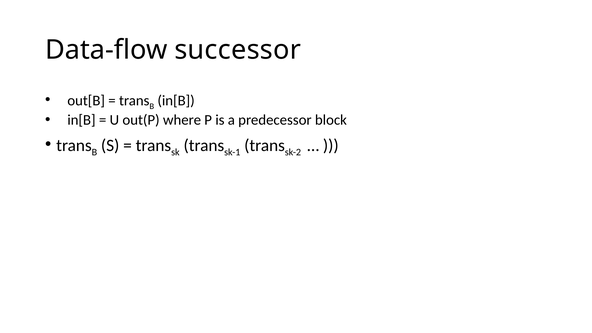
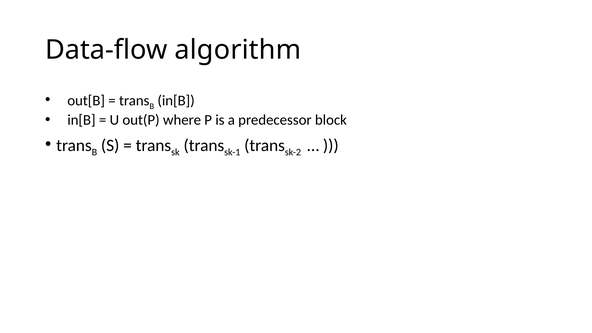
successor: successor -> algorithm
